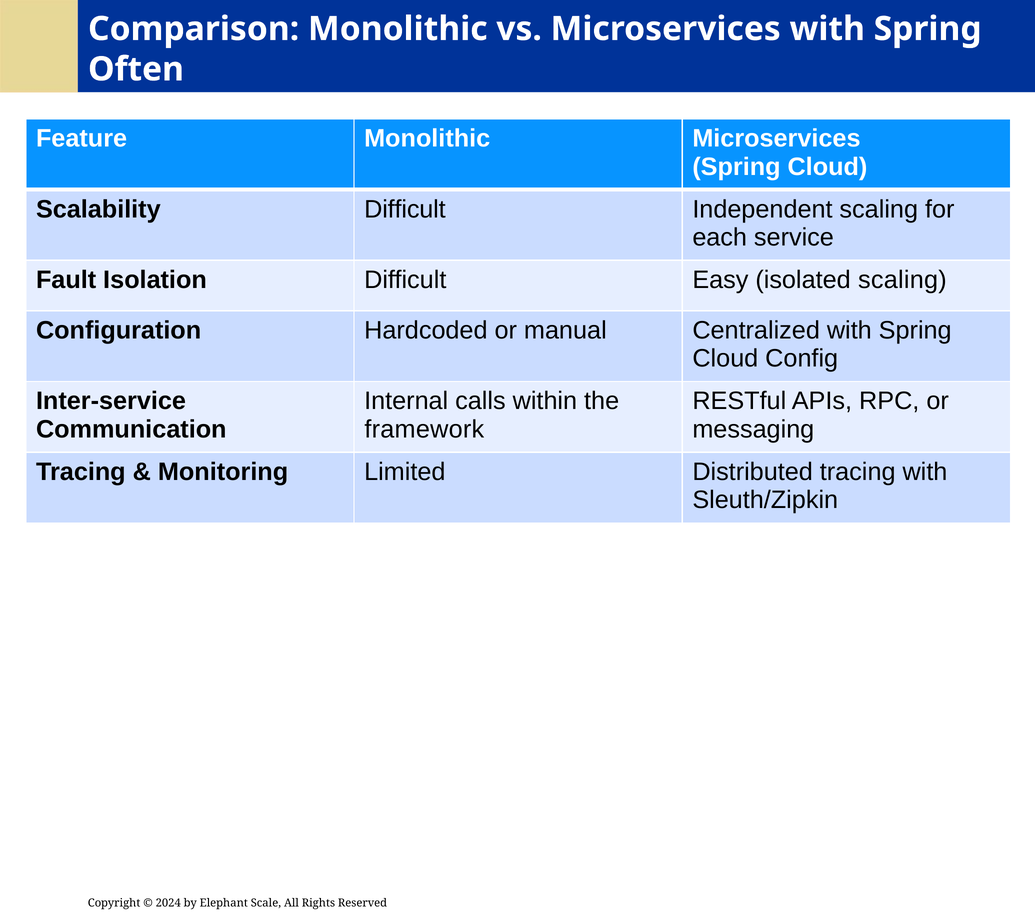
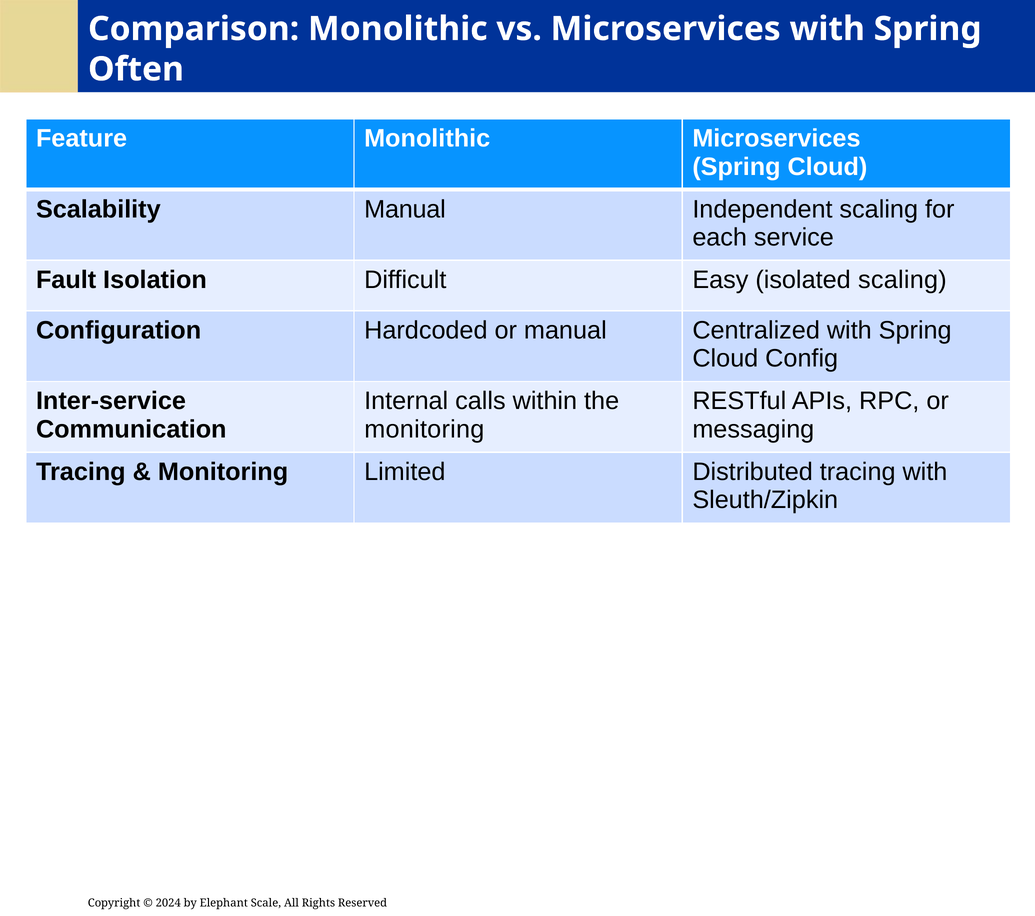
Scalability Difficult: Difficult -> Manual
framework at (424, 429): framework -> monitoring
